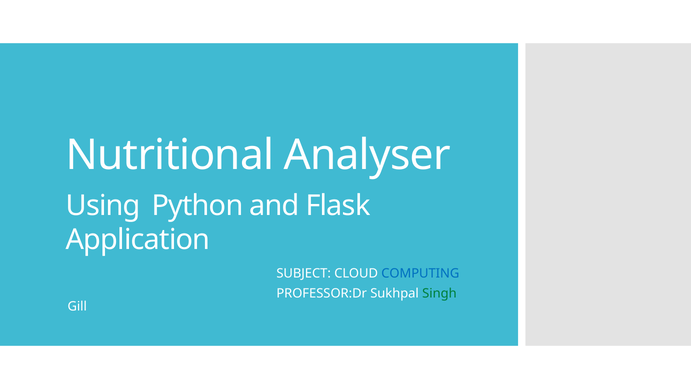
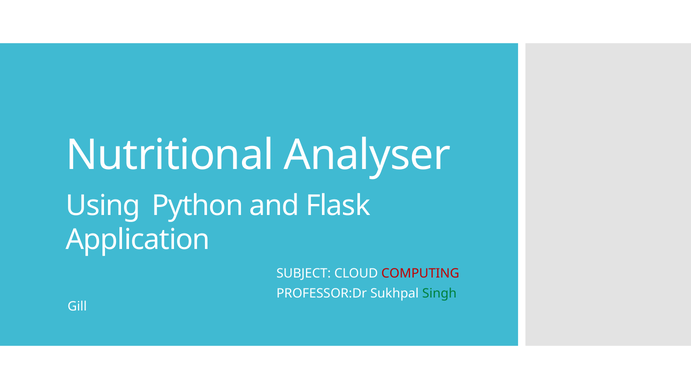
COMPUTING colour: blue -> red
